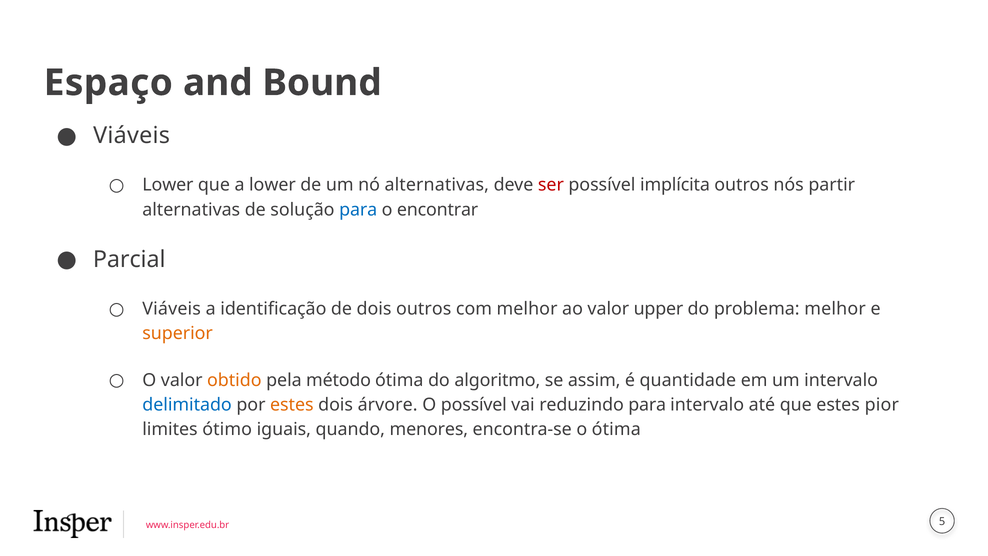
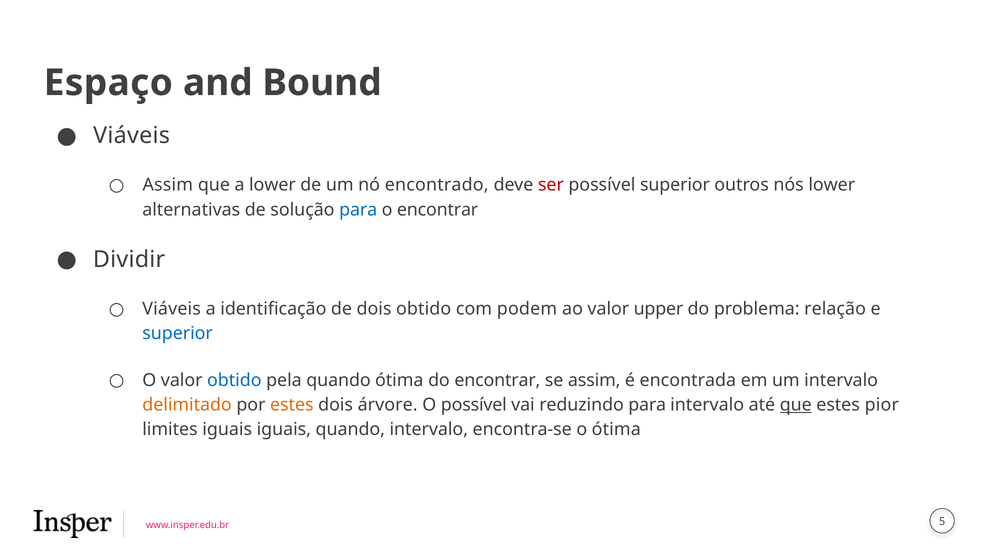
Lower at (168, 185): Lower -> Assim
nó alternativas: alternativas -> encontrado
possível implícita: implícita -> superior
nós partir: partir -> lower
Parcial: Parcial -> Dividir
dois outros: outros -> obtido
com melhor: melhor -> podem
problema melhor: melhor -> relação
superior at (178, 333) colour: orange -> blue
obtido at (234, 380) colour: orange -> blue
pela método: método -> quando
do algoritmo: algoritmo -> encontrar
quantidade: quantidade -> encontrada
delimitado colour: blue -> orange
que at (796, 405) underline: none -> present
limites ótimo: ótimo -> iguais
quando menores: menores -> intervalo
